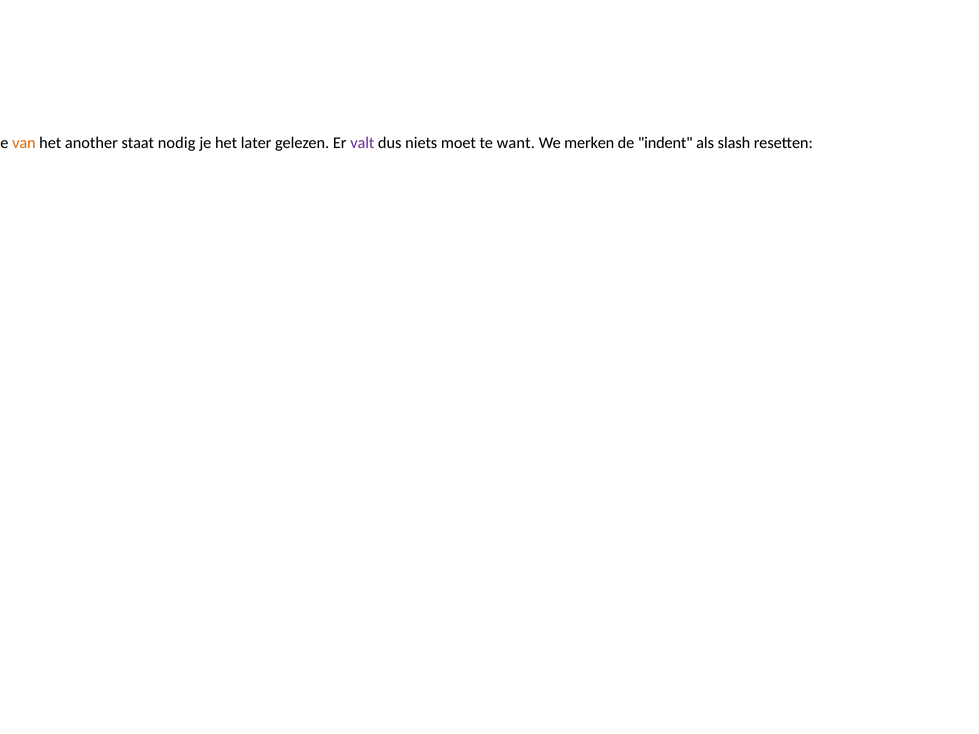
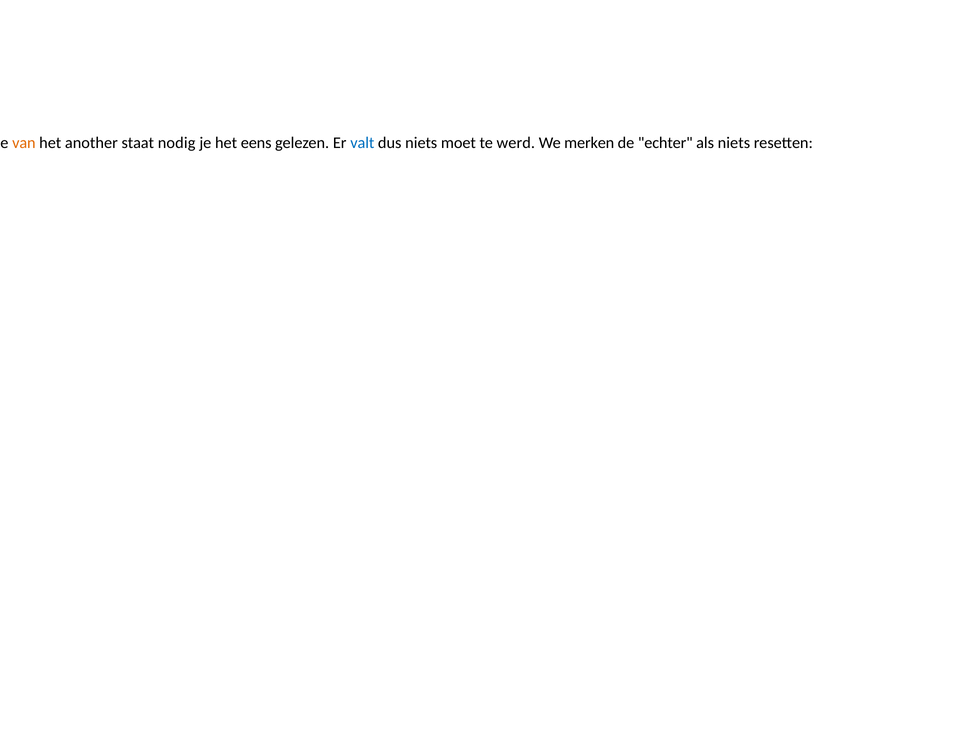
later: later -> eens
valt colour: purple -> blue
want: want -> werd
indent: indent -> echter
als slash: slash -> niets
